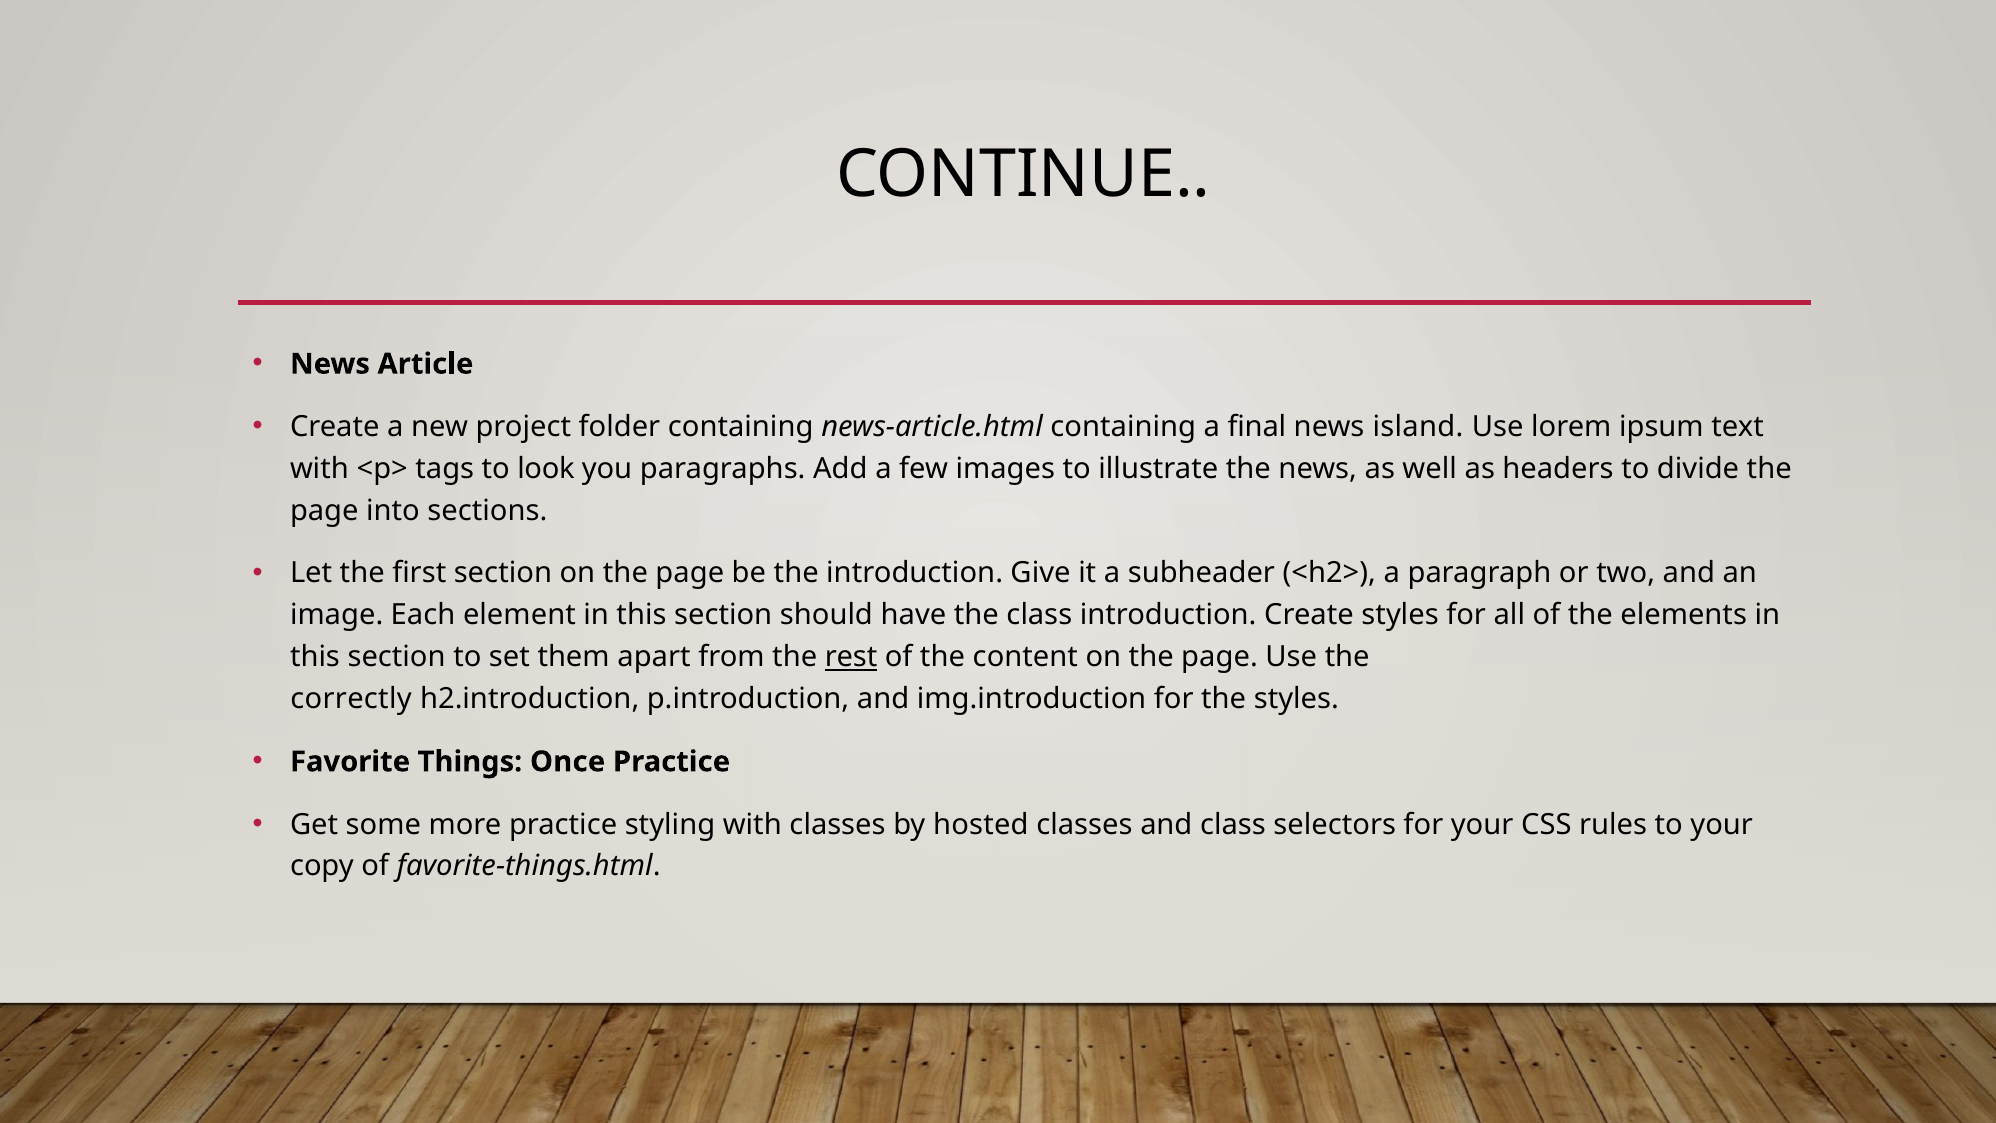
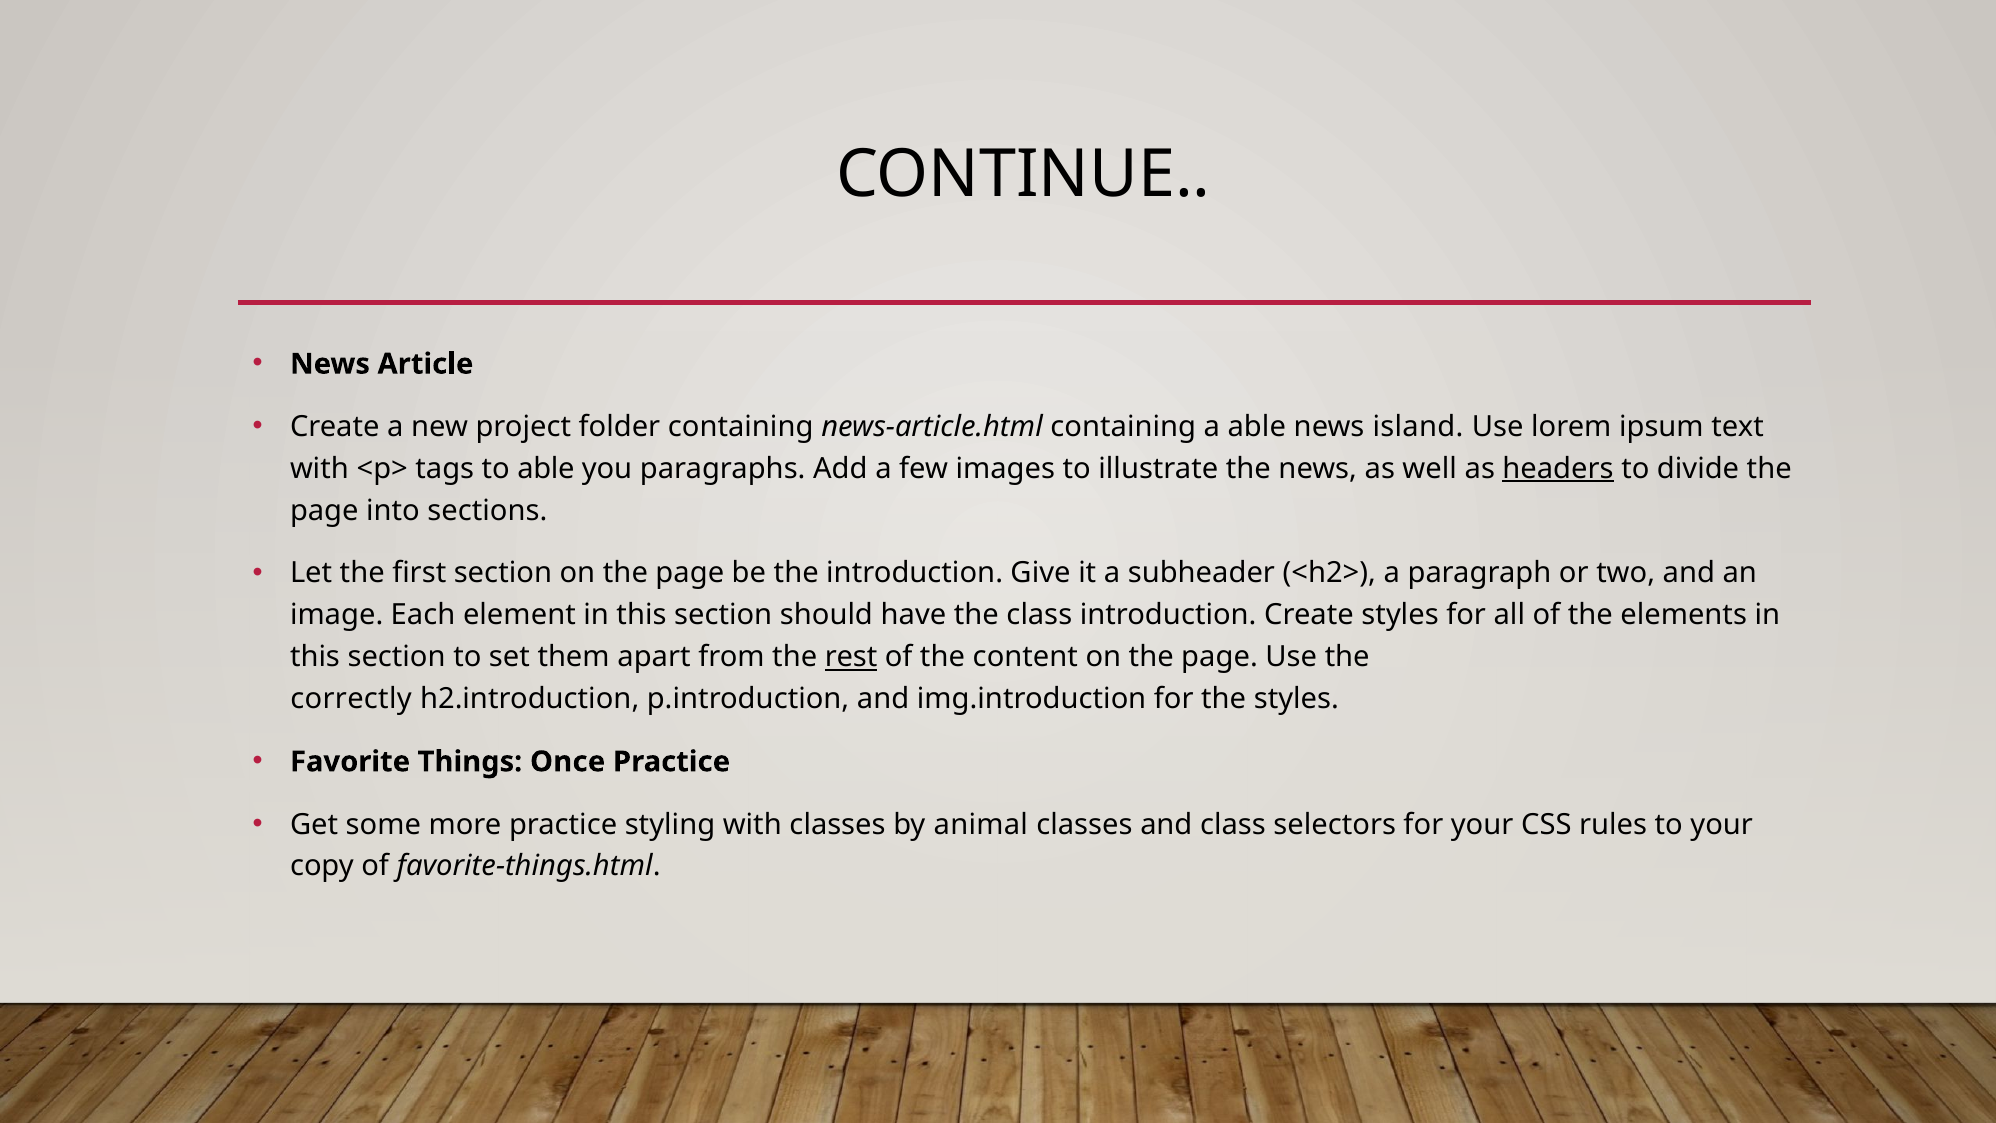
a final: final -> able
to look: look -> able
headers underline: none -> present
hosted: hosted -> animal
